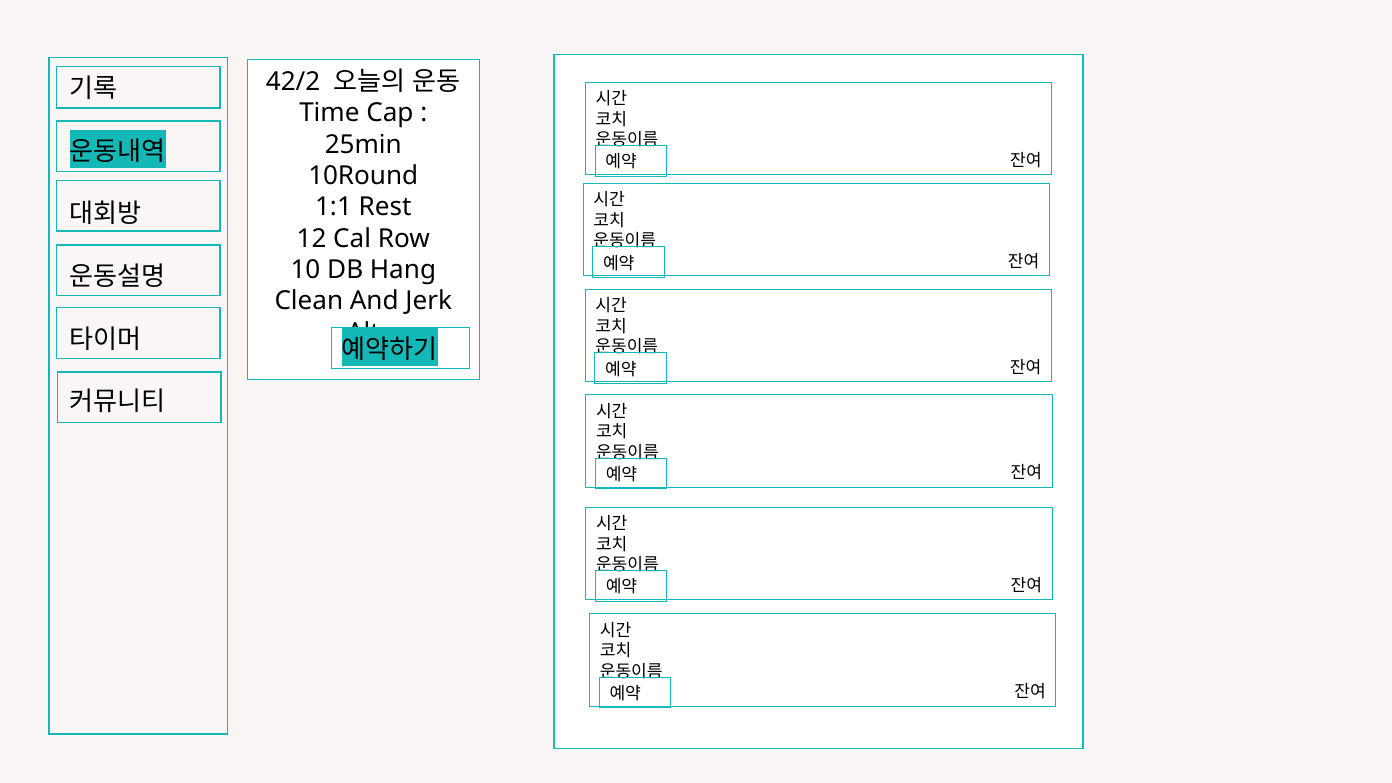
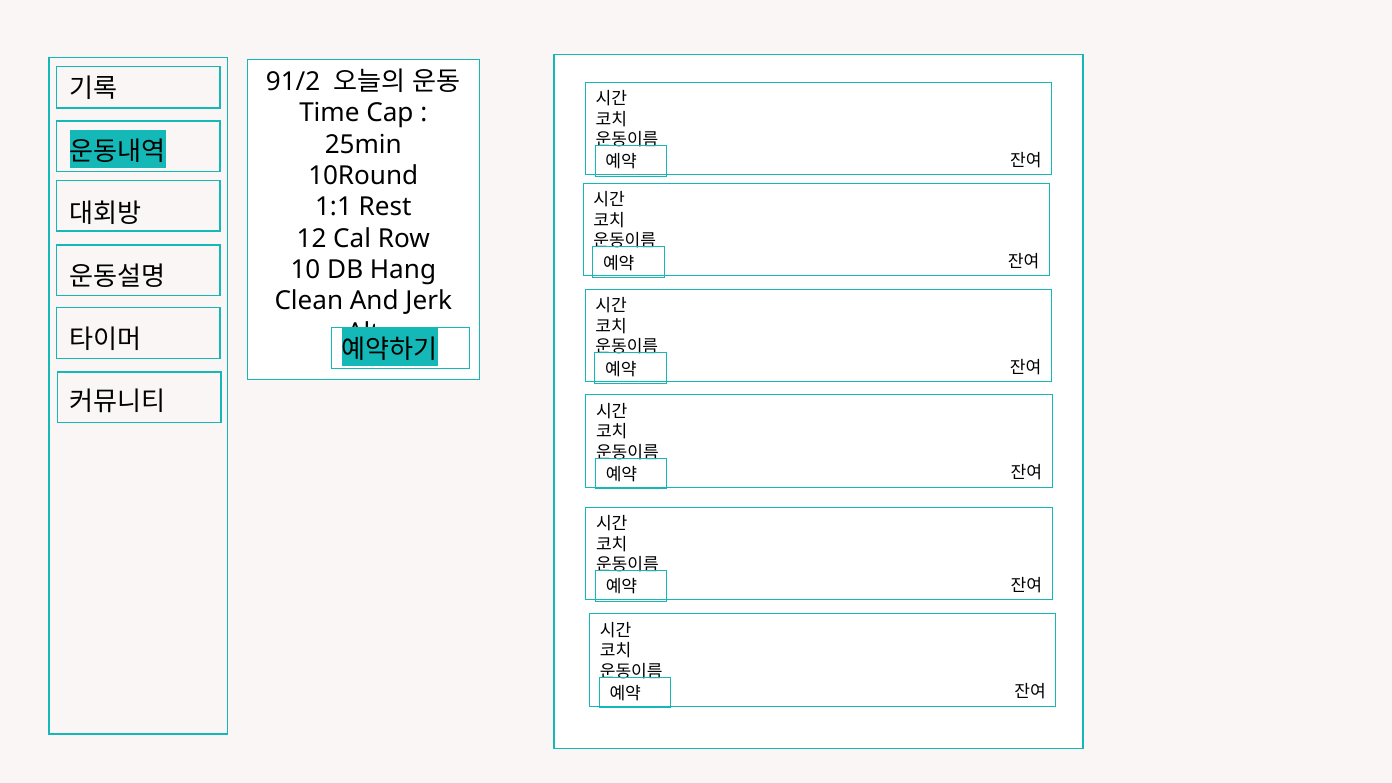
42/2: 42/2 -> 91/2
